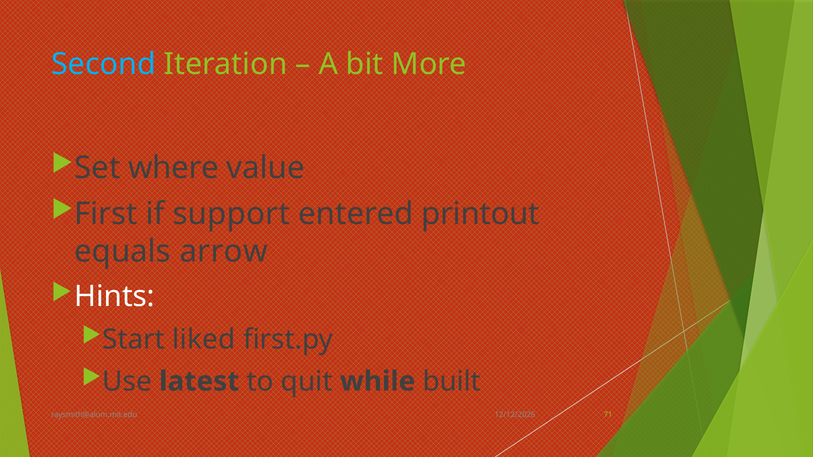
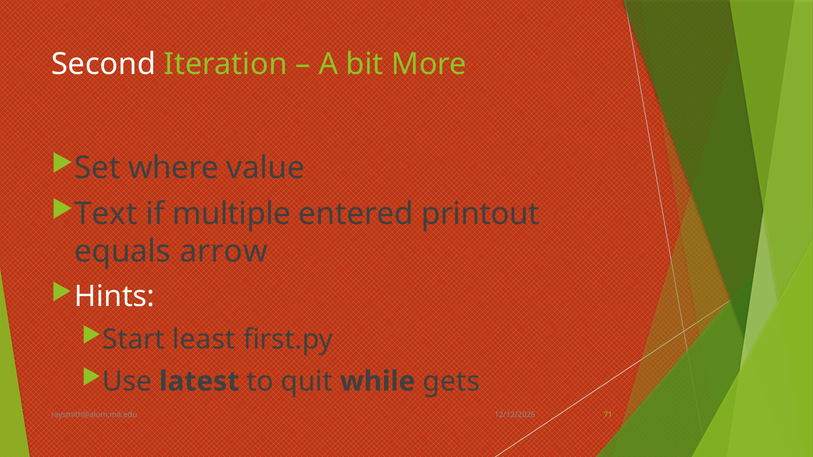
Second colour: light blue -> white
First: First -> Text
support: support -> multiple
liked: liked -> least
built: built -> gets
